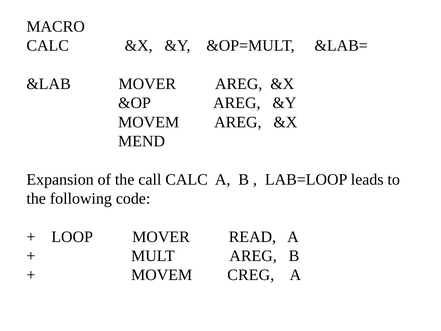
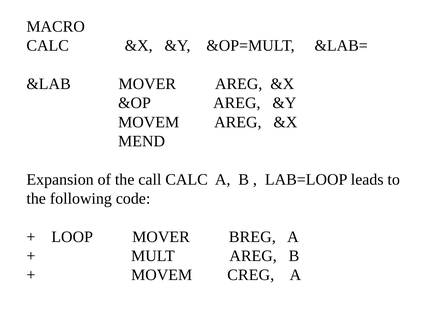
READ: READ -> BREG
